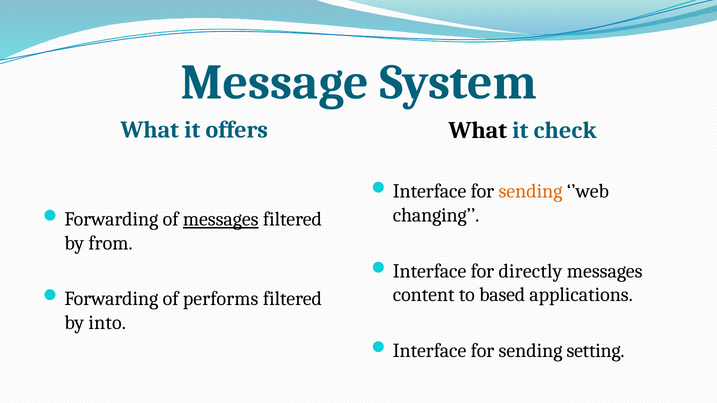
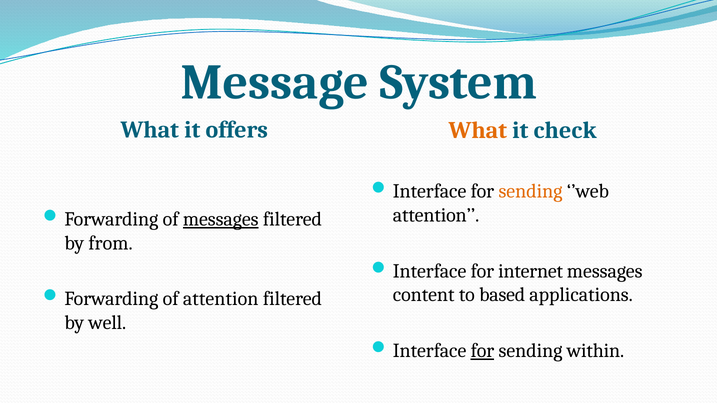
What at (478, 130) colour: black -> orange
changing at (436, 215): changing -> attention
directly: directly -> internet
of performs: performs -> attention
into: into -> well
for at (482, 351) underline: none -> present
setting: setting -> within
